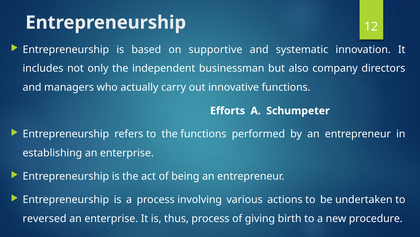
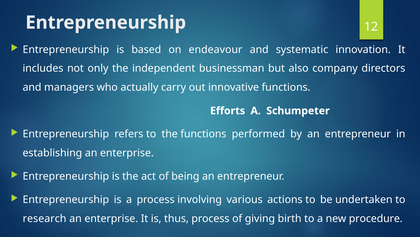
supportive: supportive -> endeavour
reversed: reversed -> research
